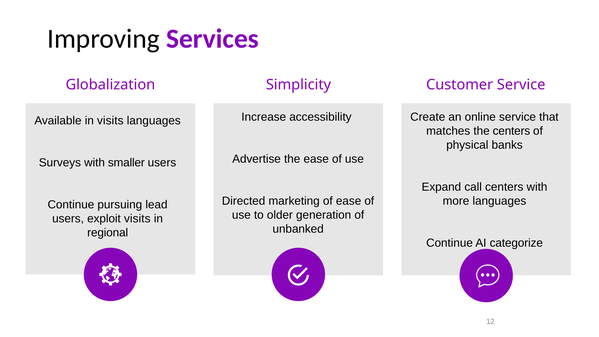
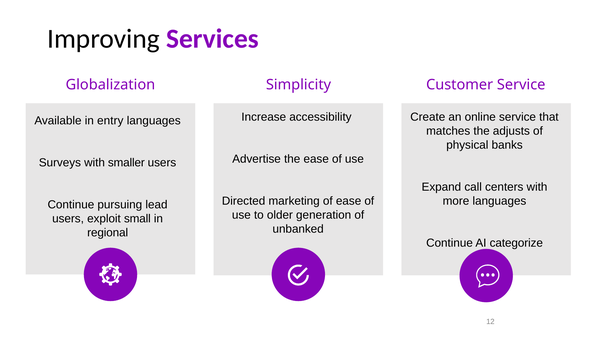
in visits: visits -> entry
the centers: centers -> adjusts
exploit visits: visits -> small
